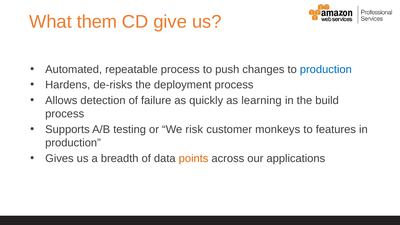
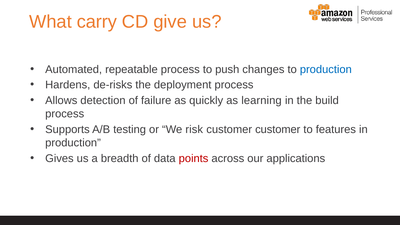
them: them -> carry
customer monkeys: monkeys -> customer
points colour: orange -> red
